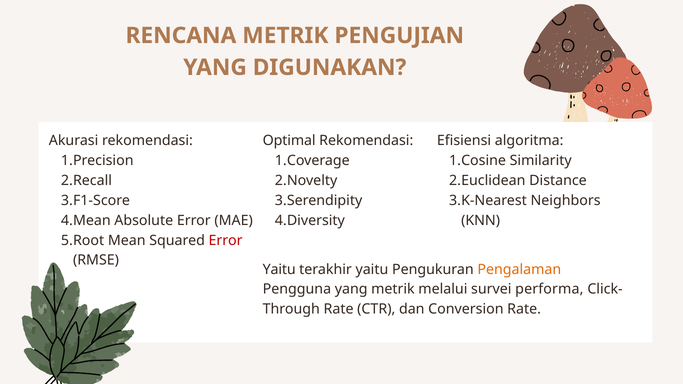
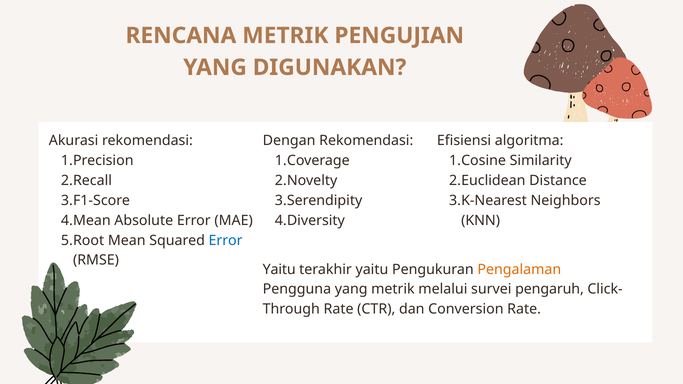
Optimal: Optimal -> Dengan
Error at (226, 240) colour: red -> blue
performa: performa -> pengaruh
